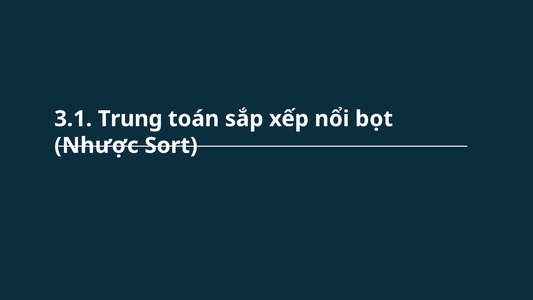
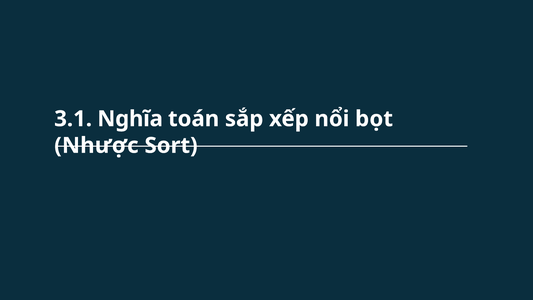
Trung: Trung -> Nghĩa
